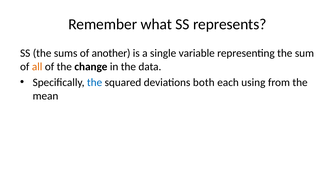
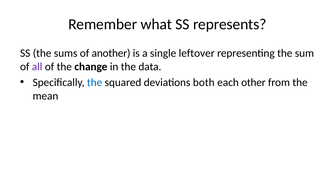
variable: variable -> leftover
all colour: orange -> purple
using: using -> other
